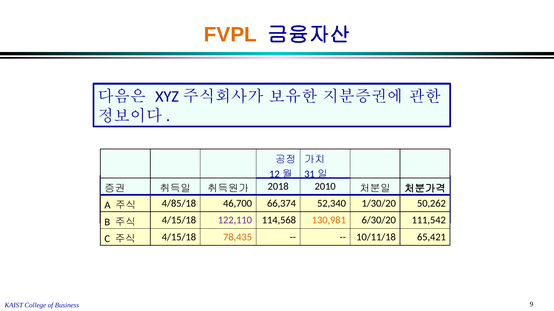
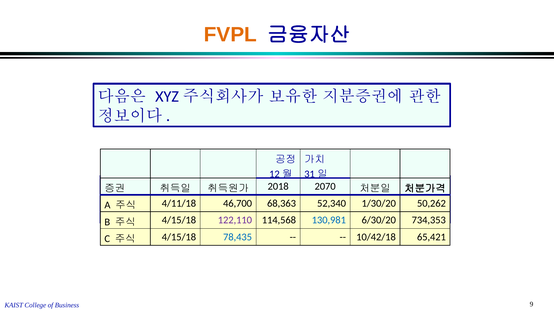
2010: 2010 -> 2070
4/85/18: 4/85/18 -> 4/11/18
66,374: 66,374 -> 68,363
130,981 colour: orange -> blue
111,542: 111,542 -> 734,353
78,435 colour: orange -> blue
10/11/18: 10/11/18 -> 10/42/18
